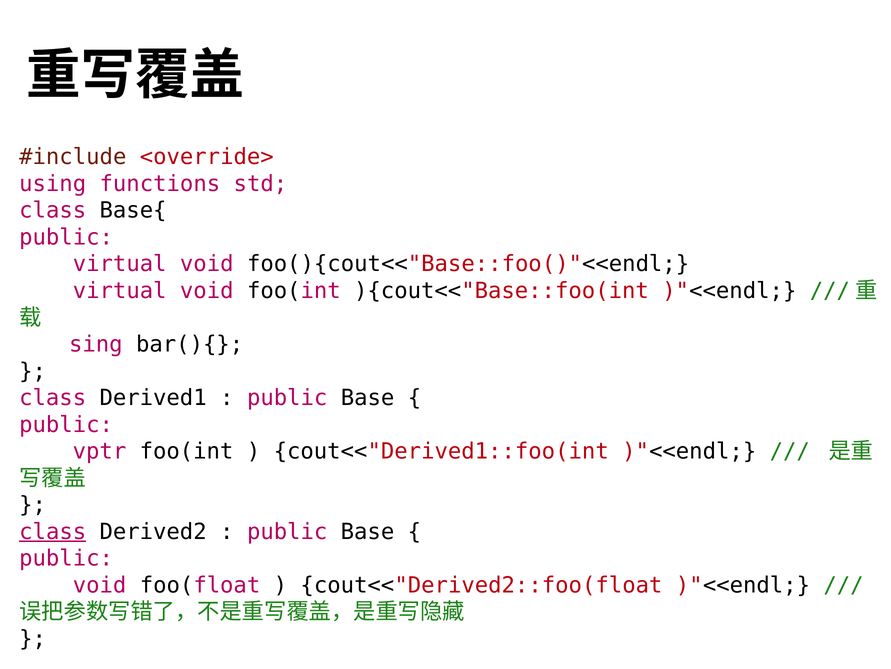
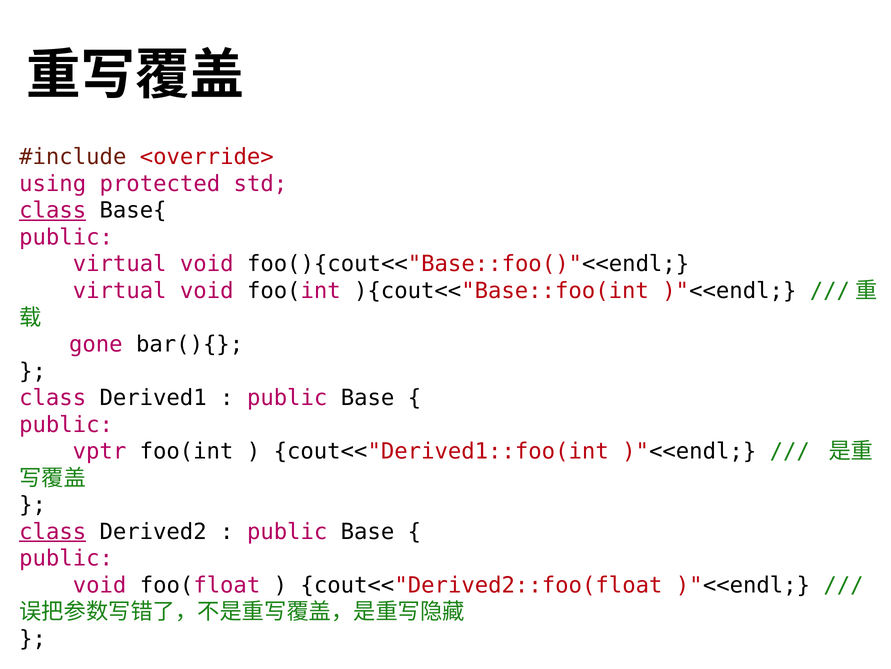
functions: functions -> protected
class at (53, 210) underline: none -> present
sing: sing -> gone
